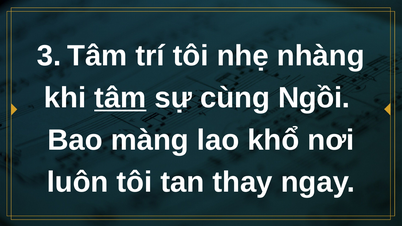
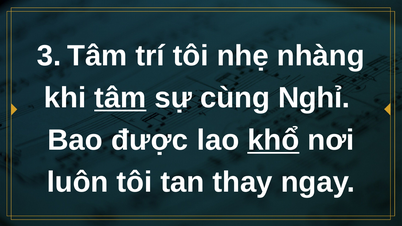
Ngồi: Ngồi -> Nghỉ
màng: màng -> được
khổ underline: none -> present
